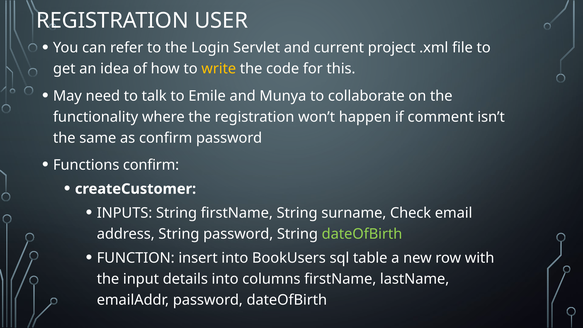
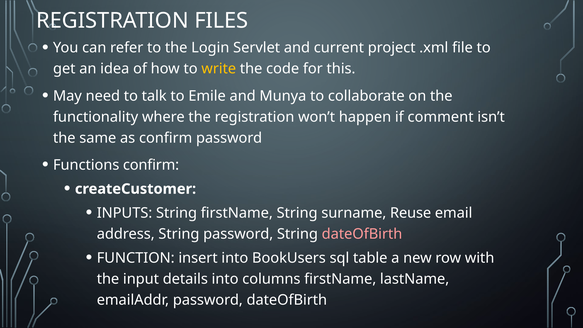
USER: USER -> FILES
Check: Check -> Reuse
dateOfBirth at (362, 234) colour: light green -> pink
